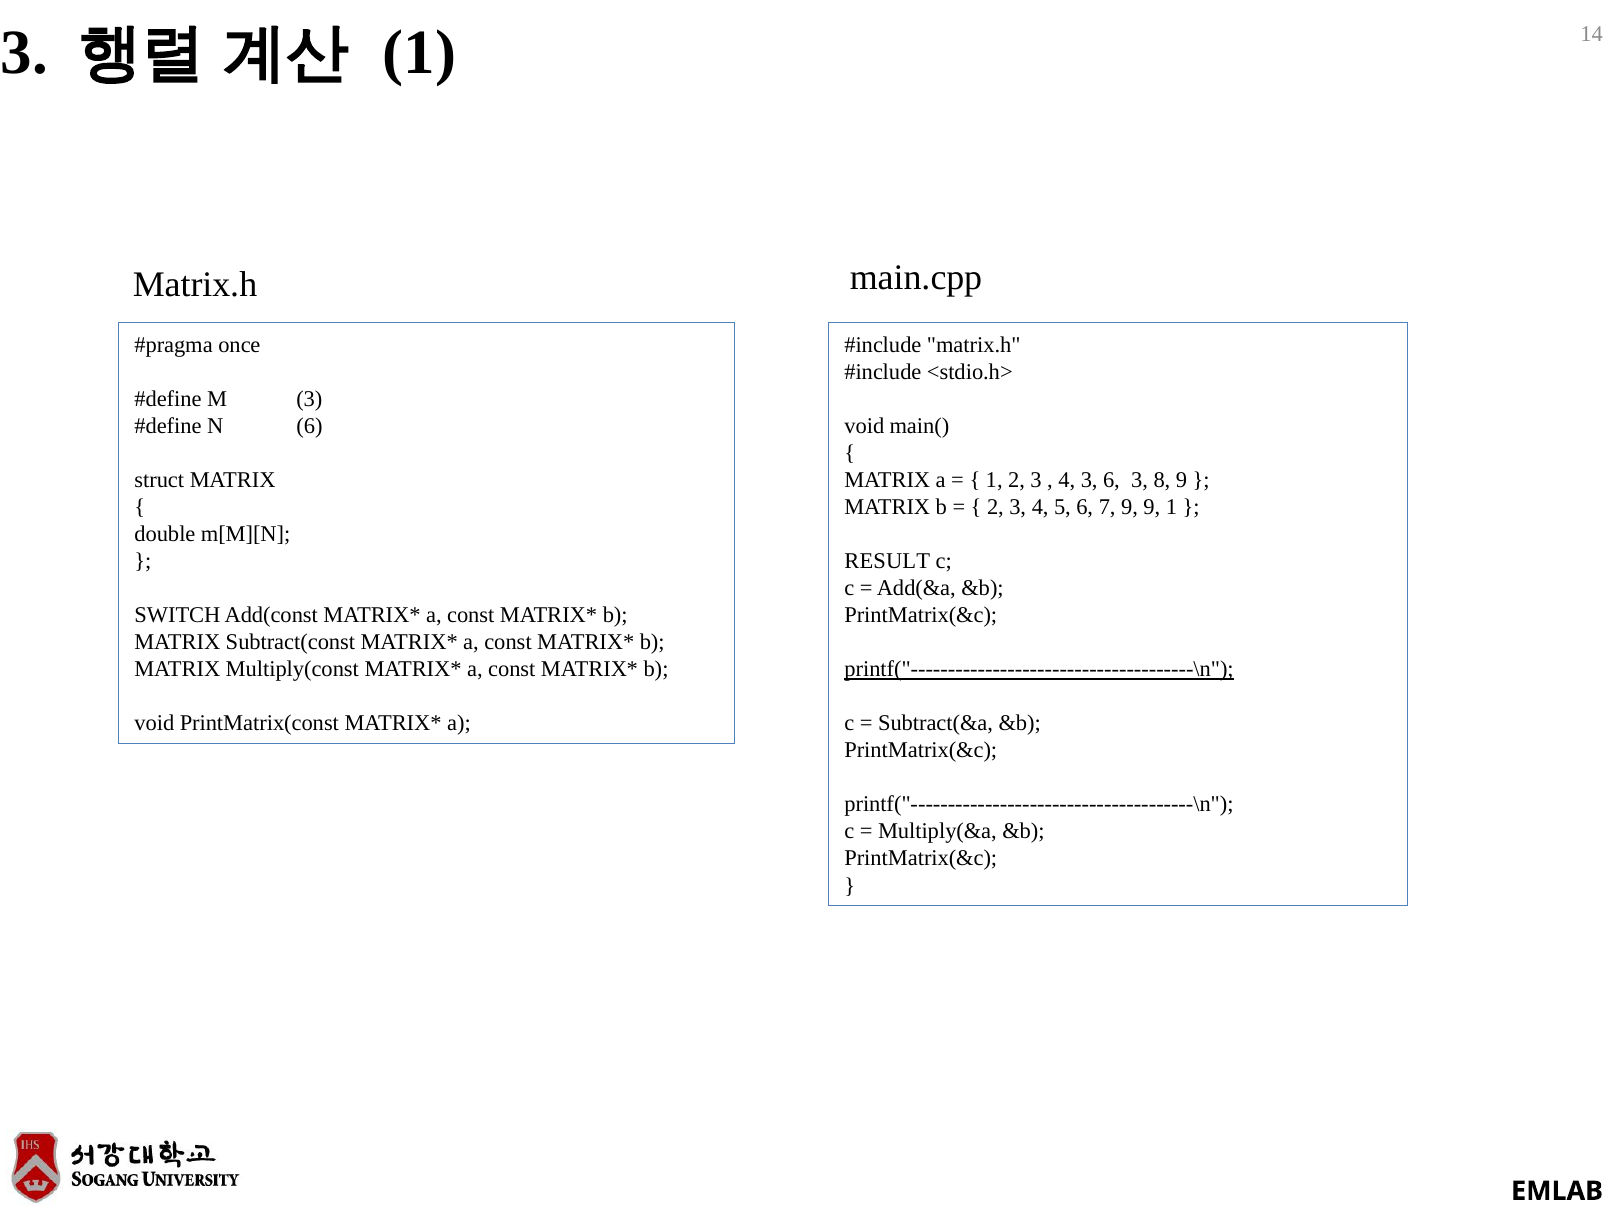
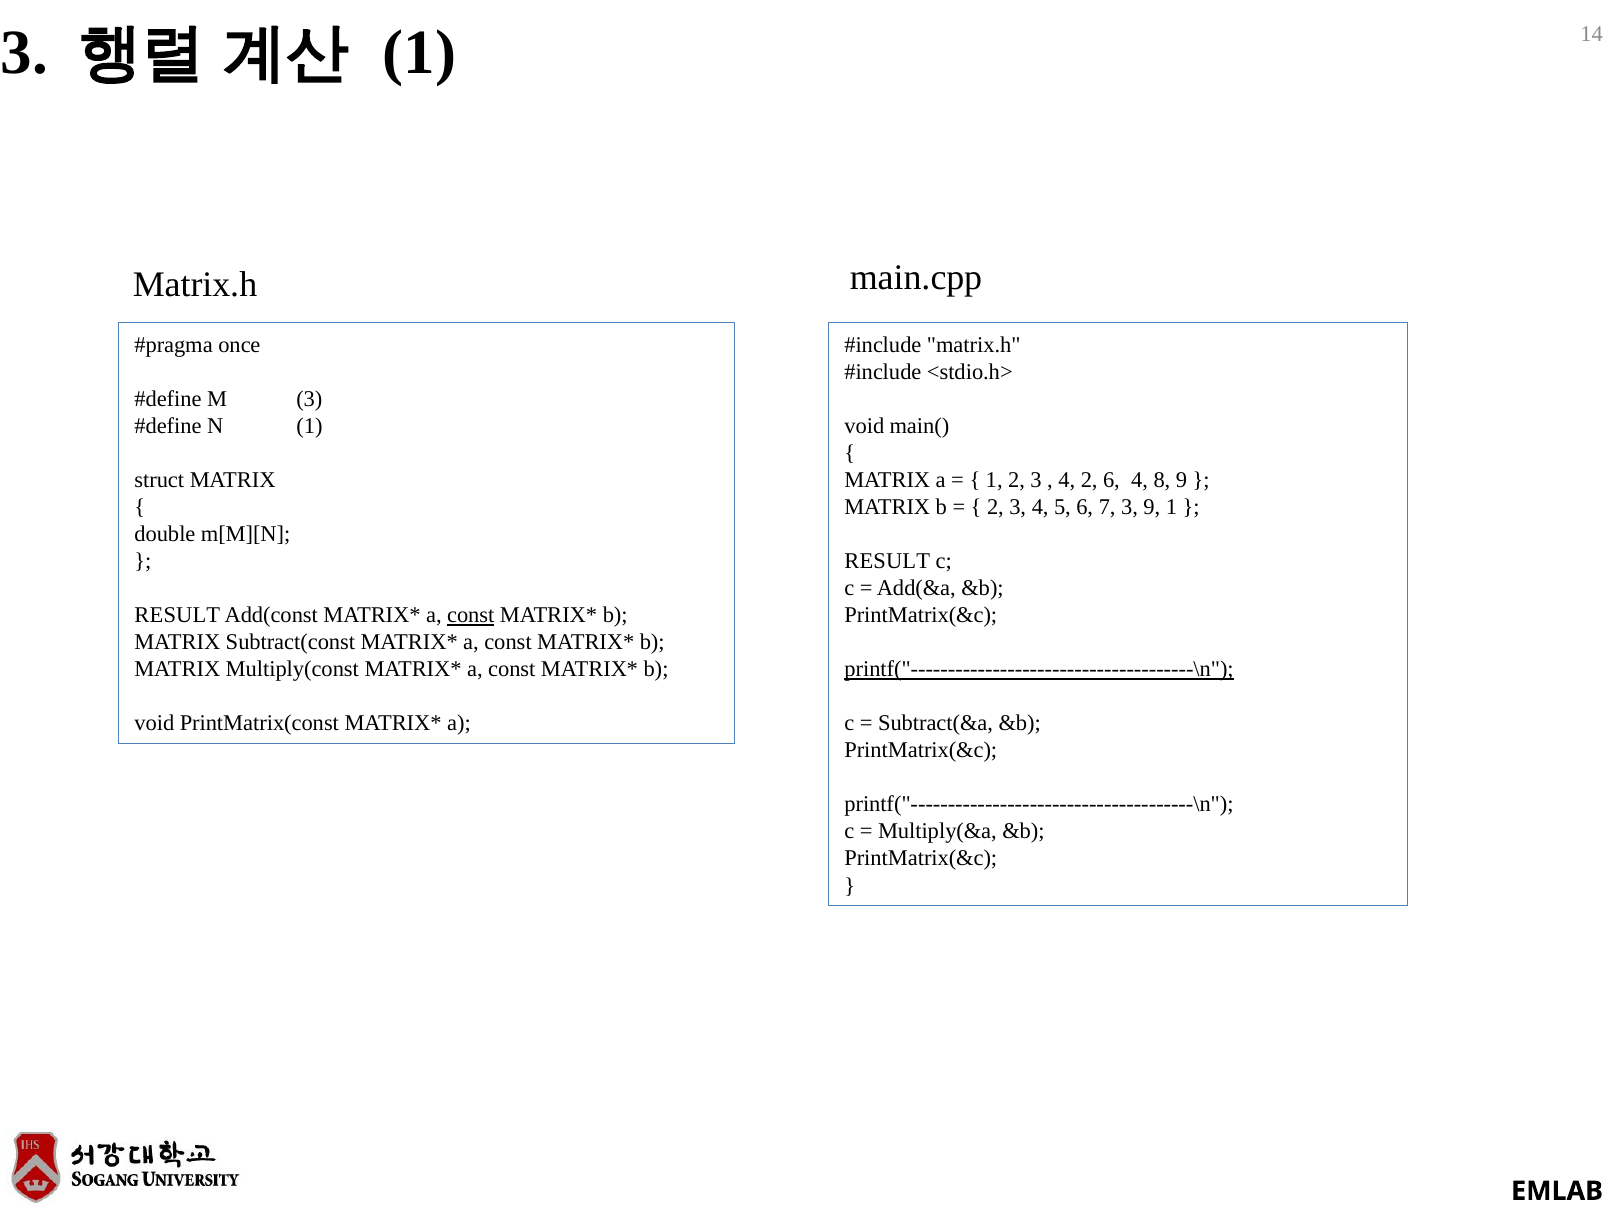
N 6: 6 -> 1
4 3: 3 -> 2
6 3: 3 -> 4
7 9: 9 -> 3
SWITCH at (177, 616): SWITCH -> RESULT
const at (471, 616) underline: none -> present
